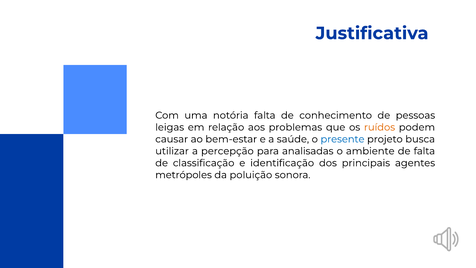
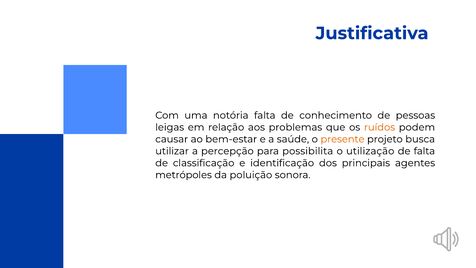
presente colour: blue -> orange
analisadas: analisadas -> possibilita
ambiente: ambiente -> utilização
